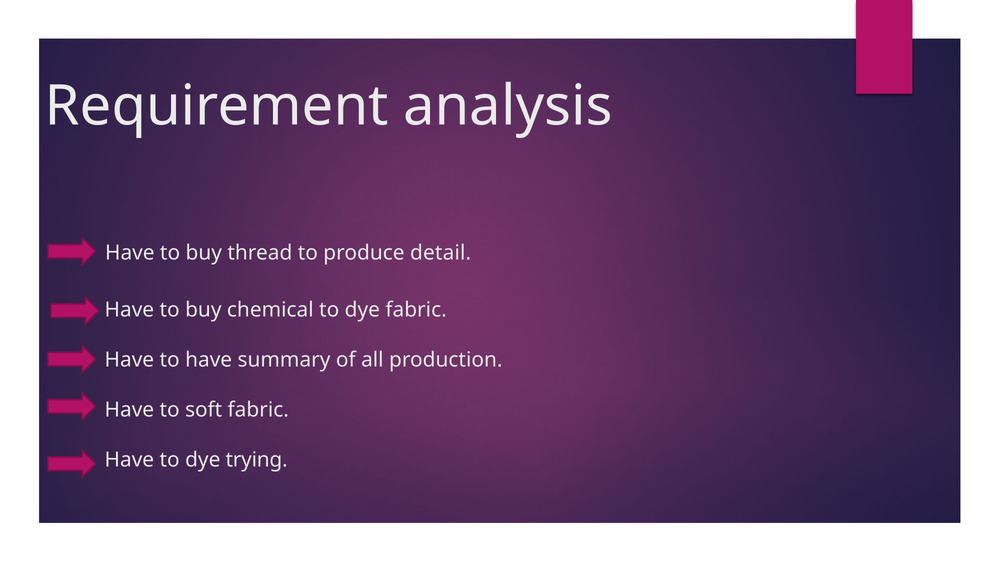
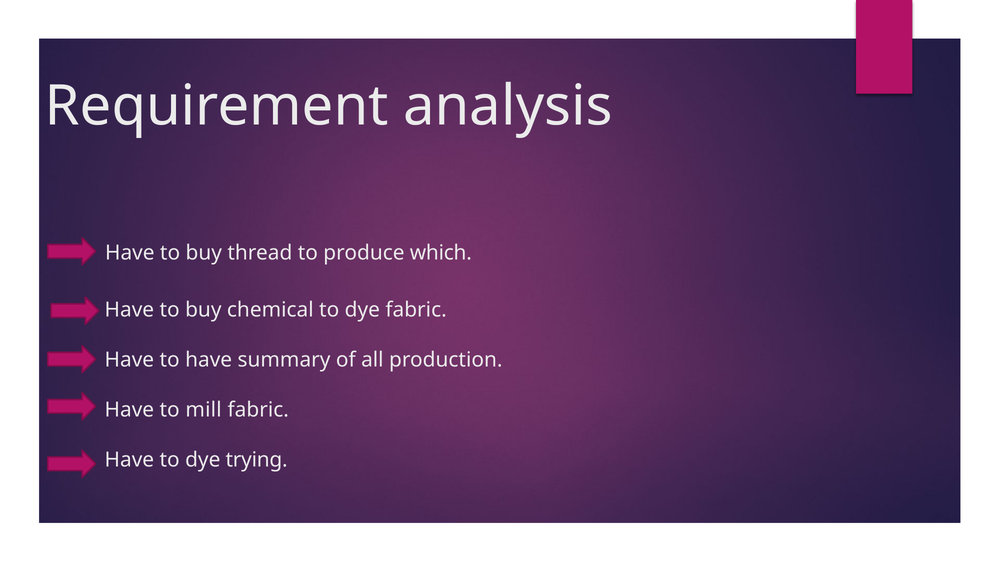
detail: detail -> which
soft: soft -> mill
